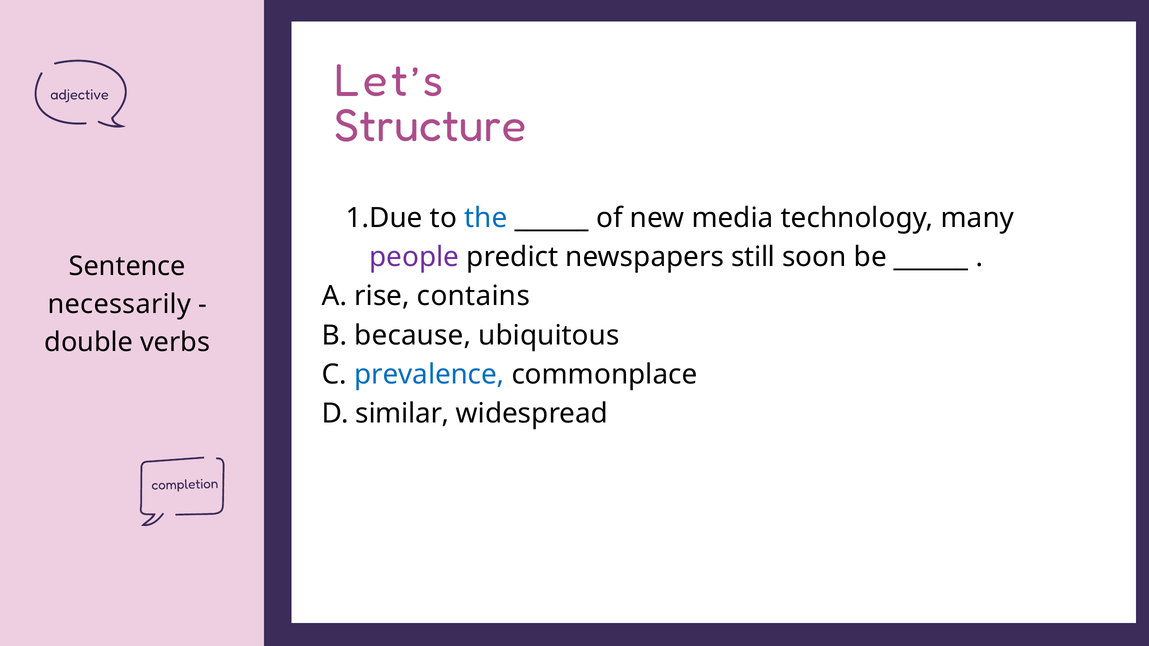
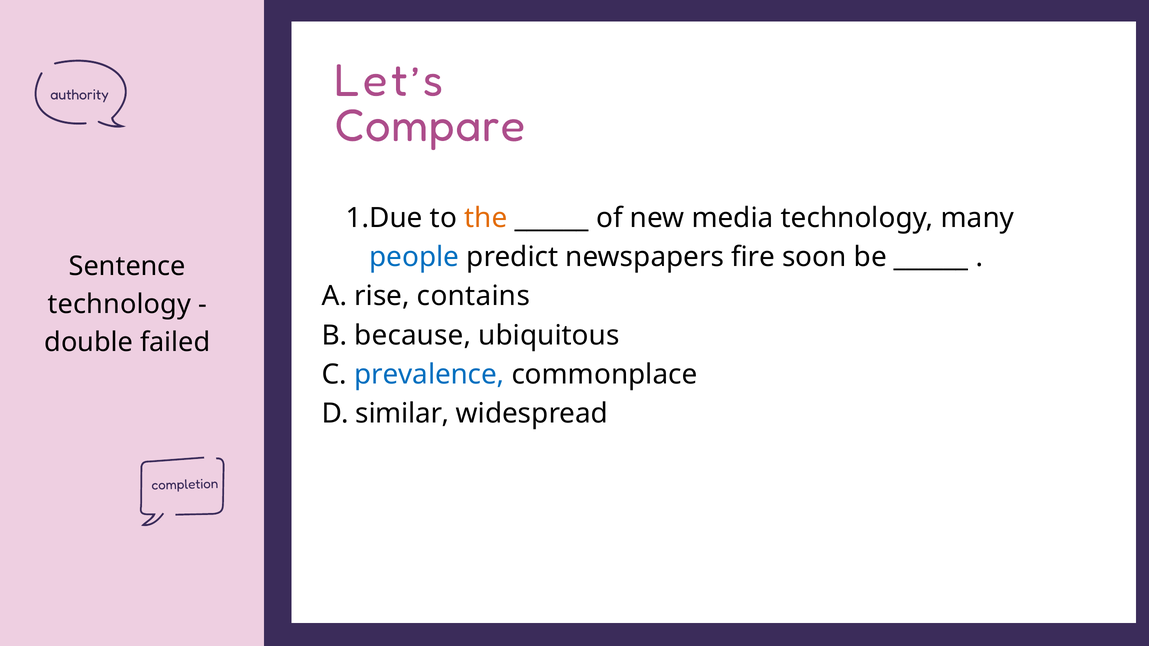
adjective: adjective -> authority
Structure: Structure -> Compare
the colour: blue -> orange
people colour: purple -> blue
still: still -> fire
necessarily at (119, 305): necessarily -> technology
verbs: verbs -> failed
